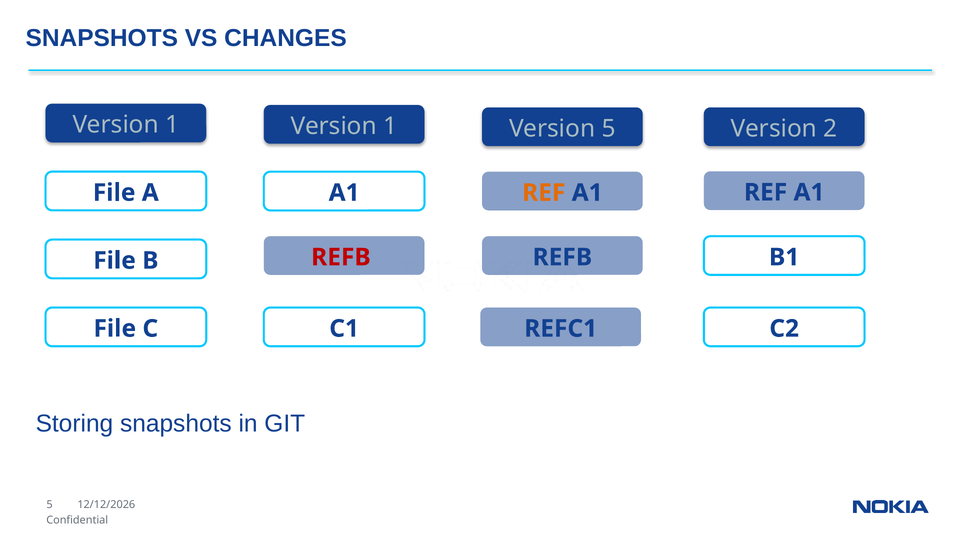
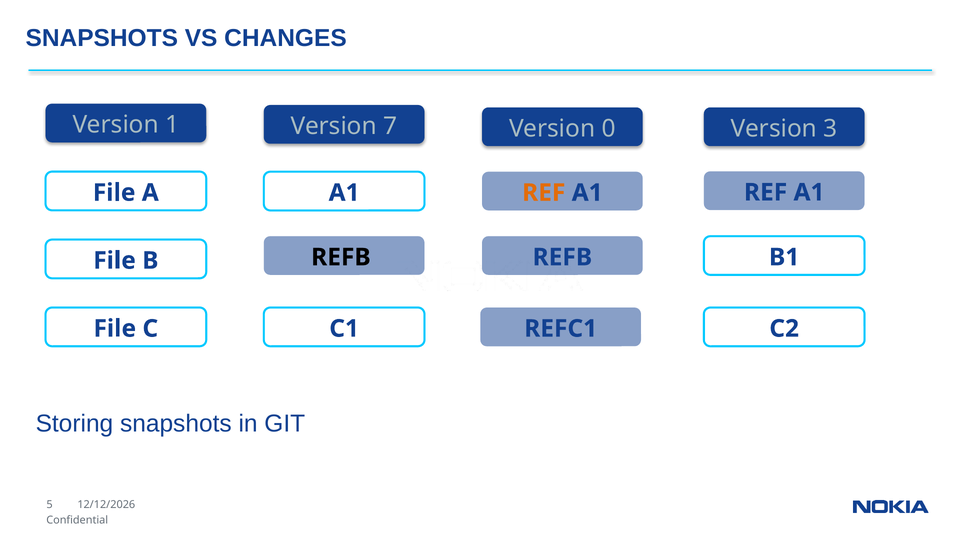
1 Version 1: 1 -> 7
Version 5: 5 -> 0
2: 2 -> 3
REFB at (341, 257) colour: red -> black
